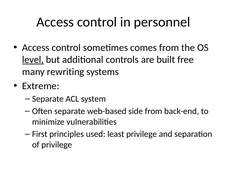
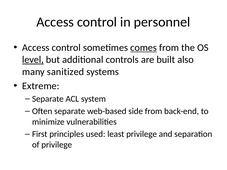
comes underline: none -> present
free: free -> also
rewriting: rewriting -> sanitized
